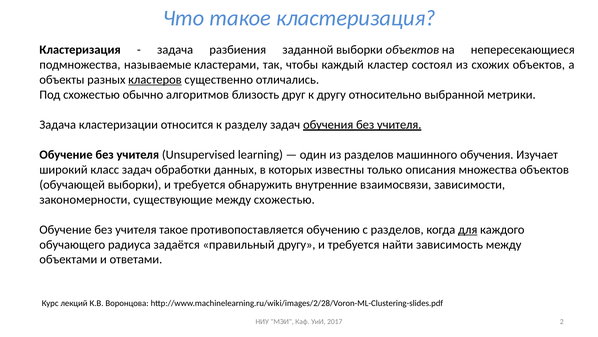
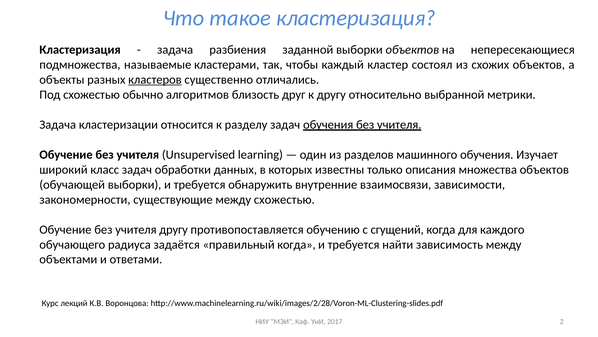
учителя такое: такое -> другу
с разделов: разделов -> сгущений
для underline: present -> none
правильный другу: другу -> когда
